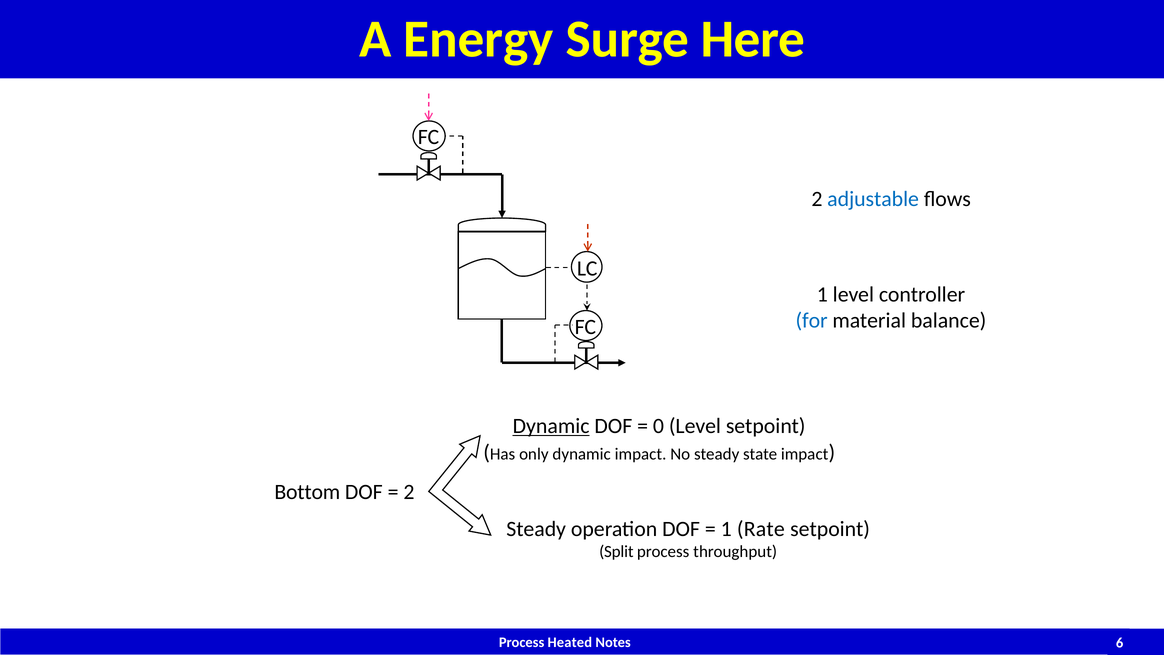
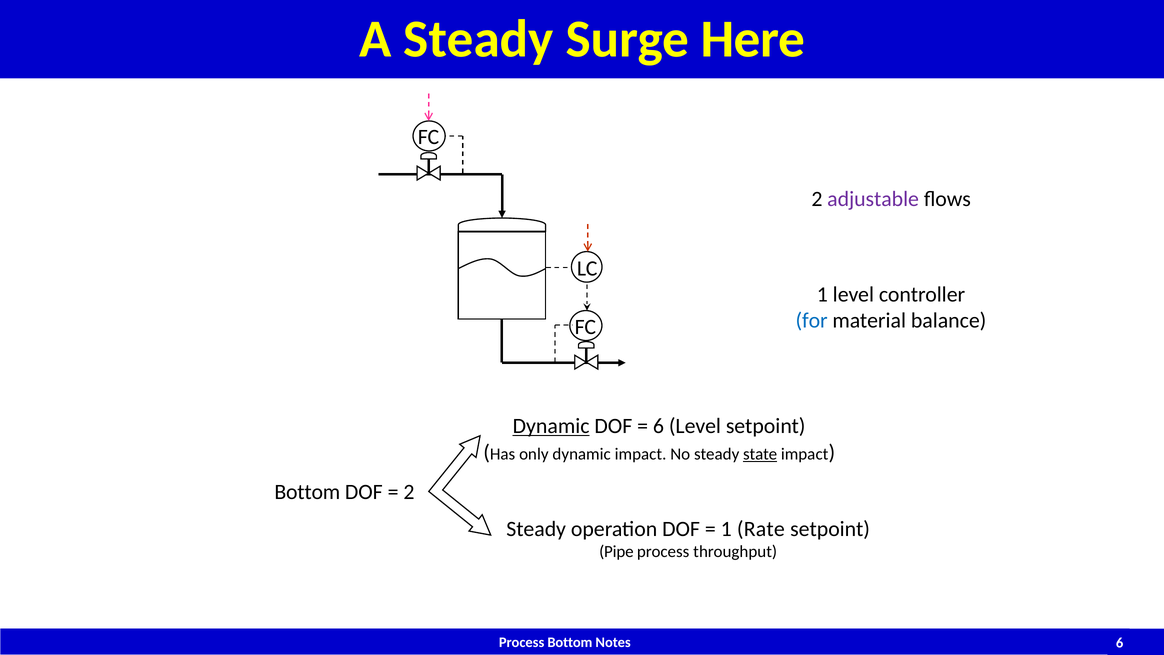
A Energy: Energy -> Steady
adjustable colour: blue -> purple
0 at (658, 426): 0 -> 6
state underline: none -> present
Split: Split -> Pipe
Process Heated: Heated -> Bottom
